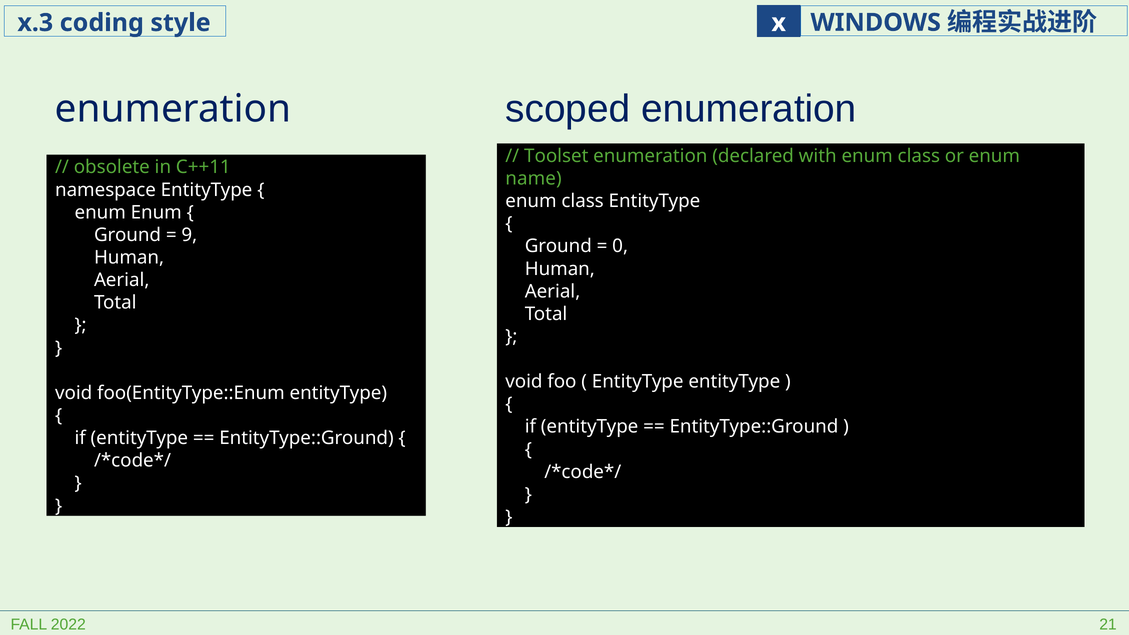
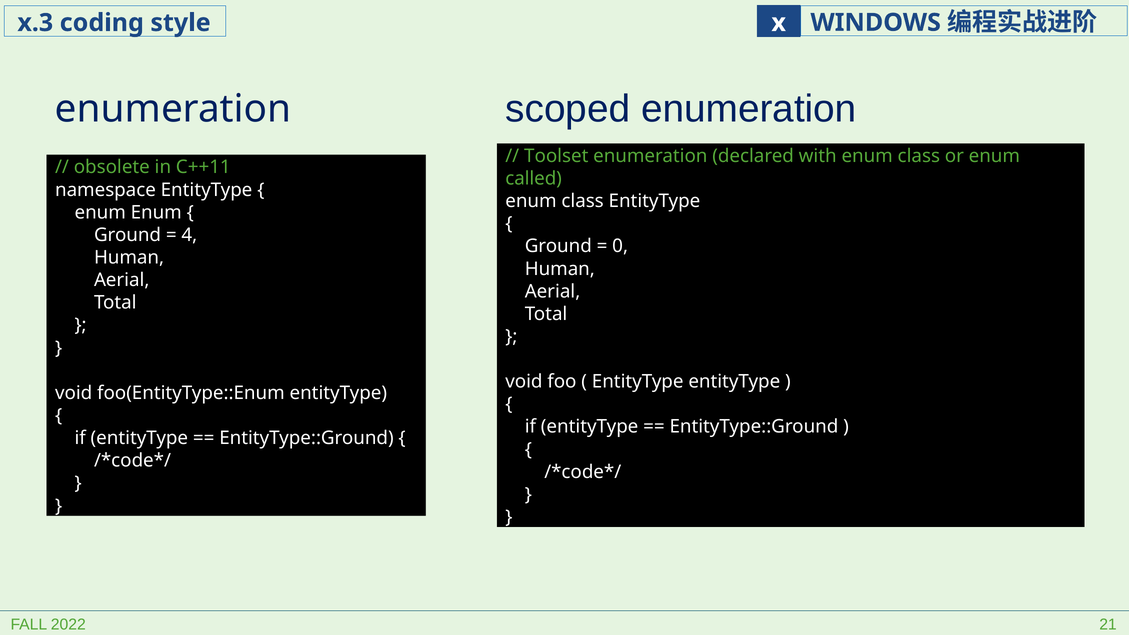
name: name -> called
9: 9 -> 4
